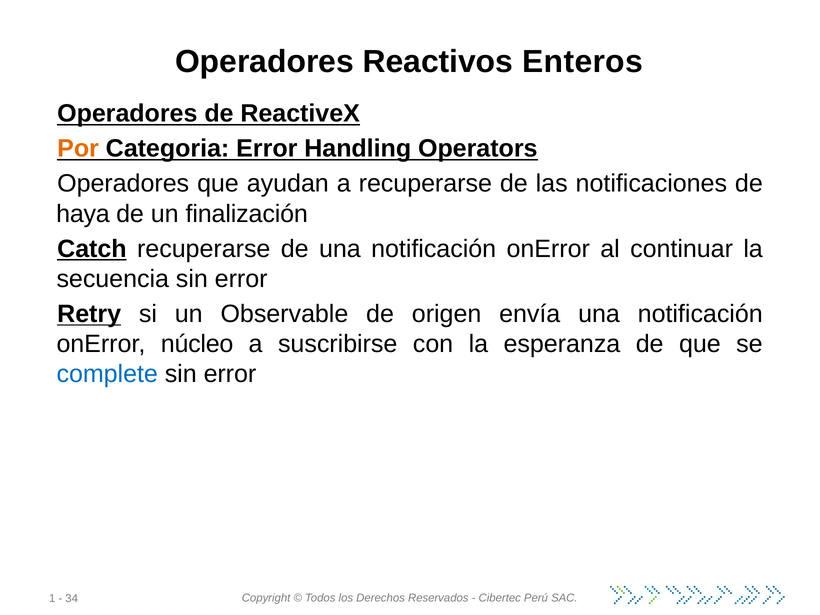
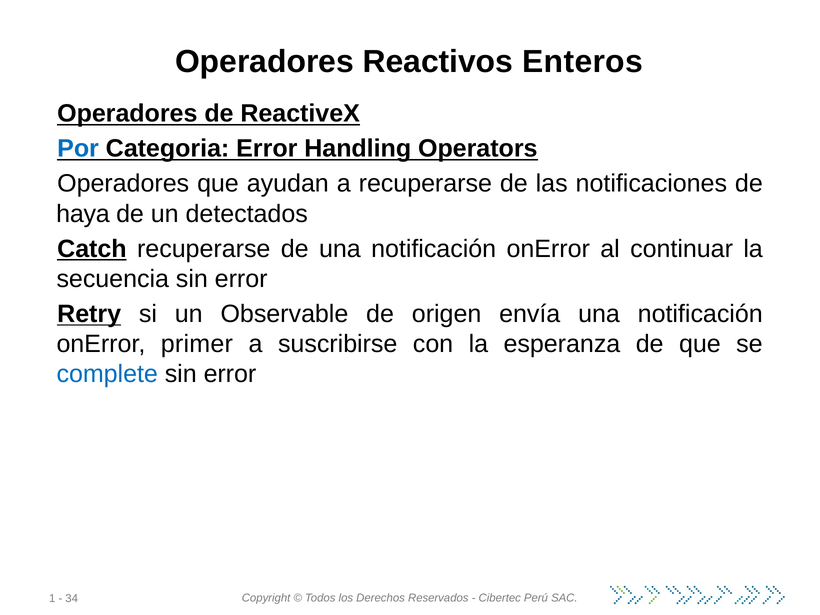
Por colour: orange -> blue
finalización: finalización -> detectados
núcleo: núcleo -> primer
